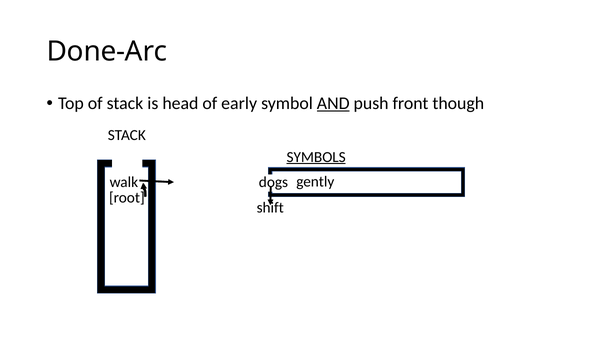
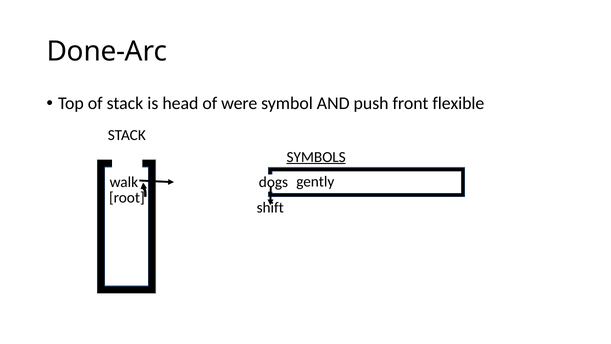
early: early -> were
AND underline: present -> none
though: though -> flexible
